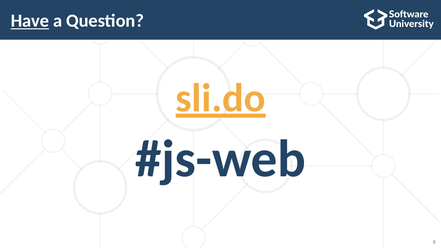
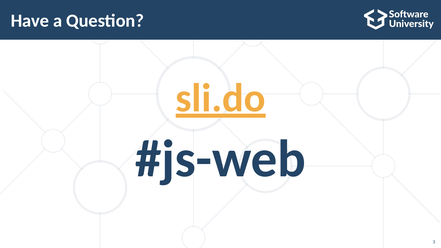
Have underline: present -> none
